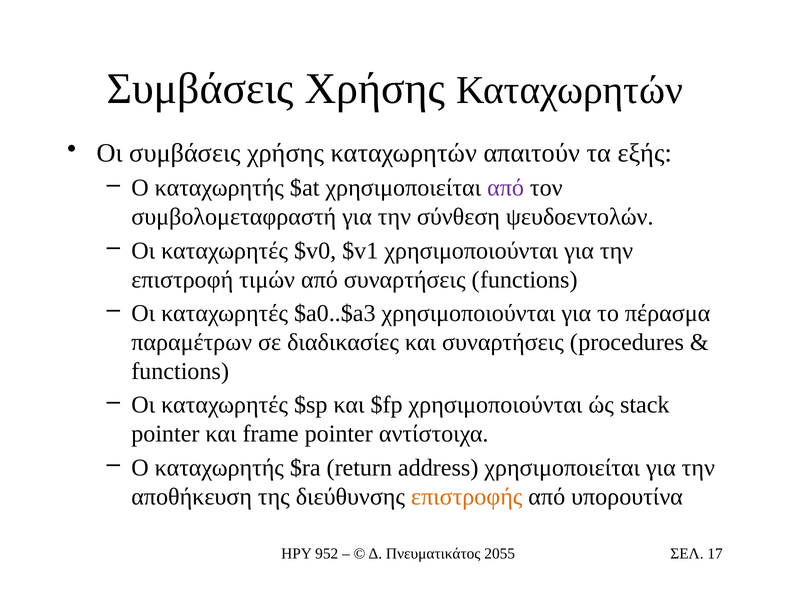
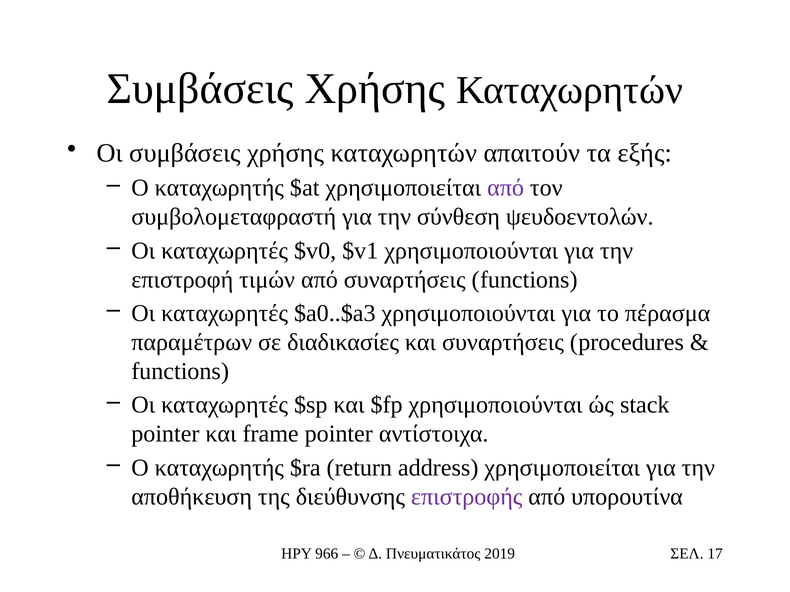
επιστροφής colour: orange -> purple
952: 952 -> 966
2055: 2055 -> 2019
